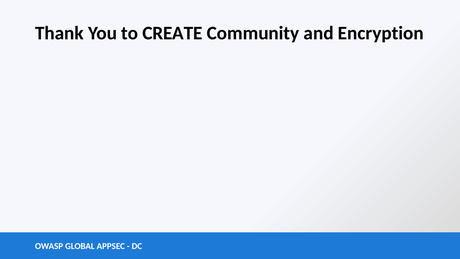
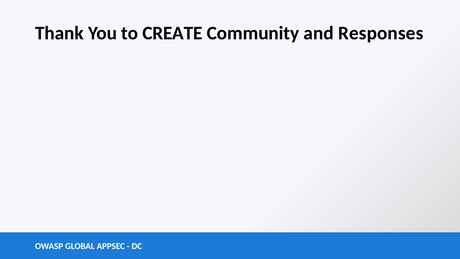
Encryption: Encryption -> Responses
